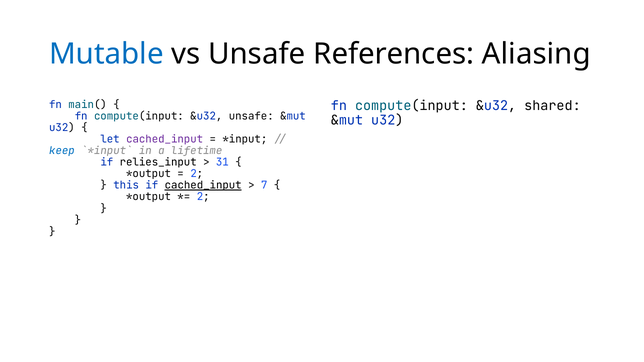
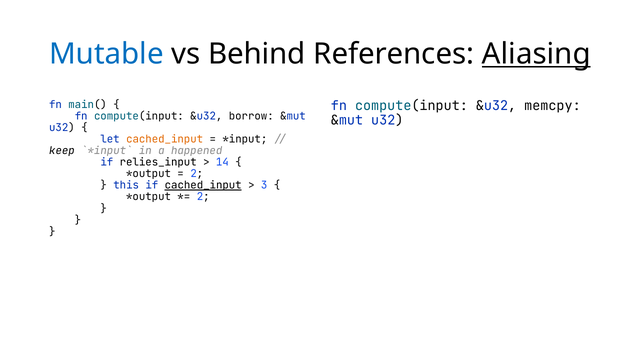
vs Unsafe: Unsafe -> Behind
Aliasing underline: none -> present
shared: shared -> memcpy
&u32 unsafe: unsafe -> borrow
cached_input at (165, 139) colour: purple -> orange
keep colour: blue -> black
lifetime: lifetime -> happened
31: 31 -> 14
7: 7 -> 3
